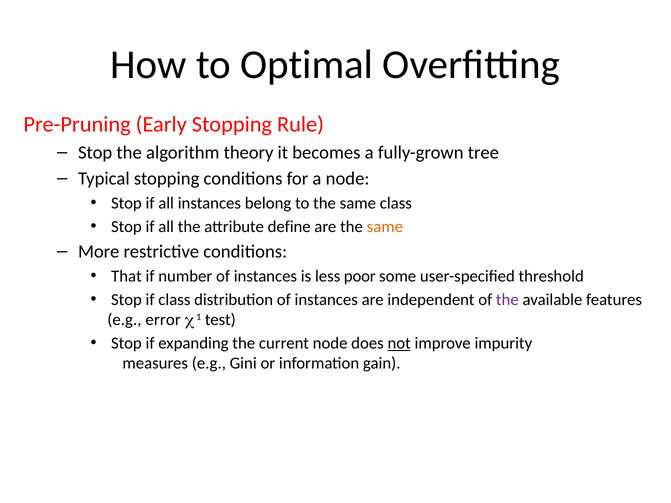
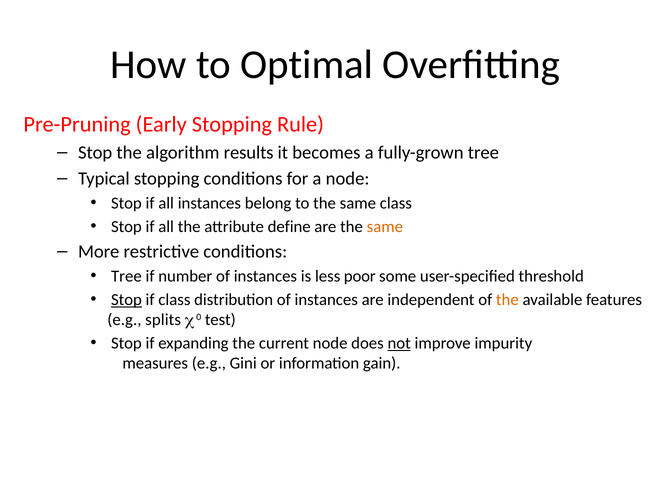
theory: theory -> results
That at (126, 276): That -> Tree
Stop at (126, 300) underline: none -> present
the at (507, 300) colour: purple -> orange
error: error -> splits
1: 1 -> 0
